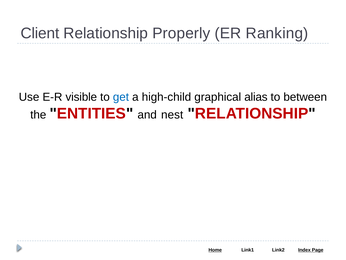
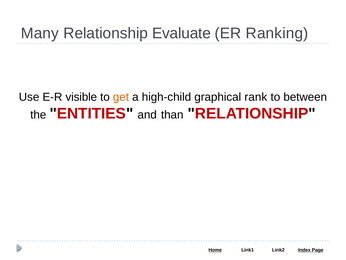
Client: Client -> Many
Properly: Properly -> Evaluate
get colour: blue -> orange
alias: alias -> rank
nest: nest -> than
